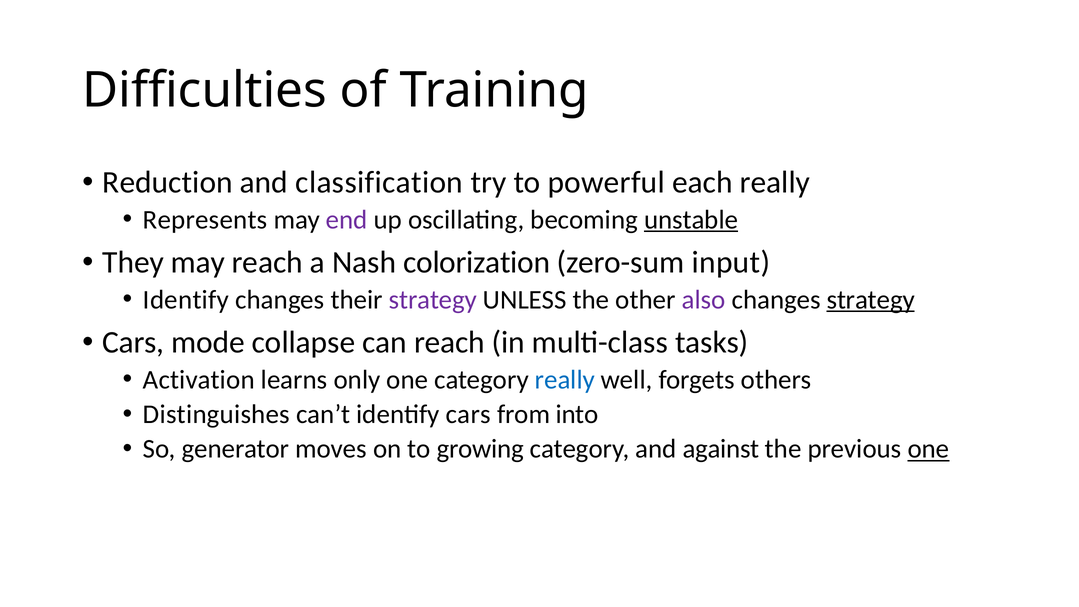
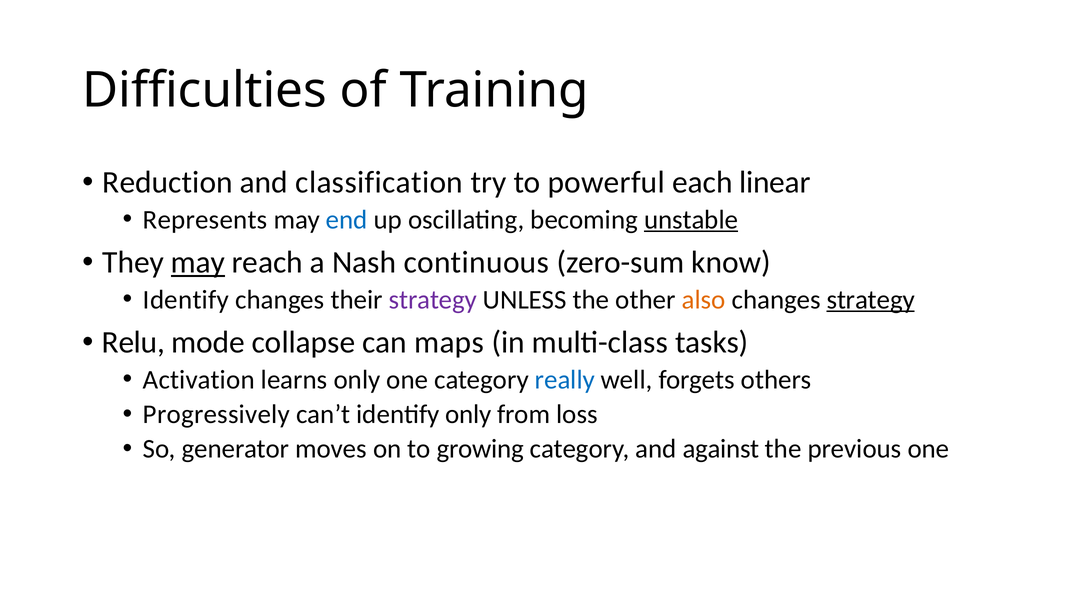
each really: really -> linear
end colour: purple -> blue
may at (198, 262) underline: none -> present
colorization: colorization -> continuous
input: input -> know
also colour: purple -> orange
Cars at (133, 342): Cars -> Relu
can reach: reach -> maps
Distinguishes: Distinguishes -> Progressively
identify cars: cars -> only
into: into -> loss
one at (928, 449) underline: present -> none
